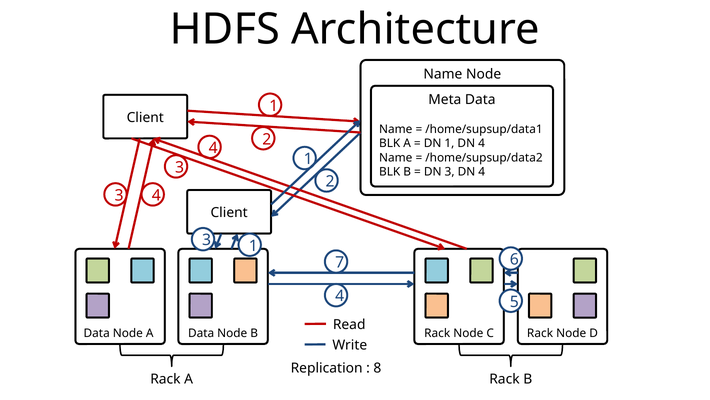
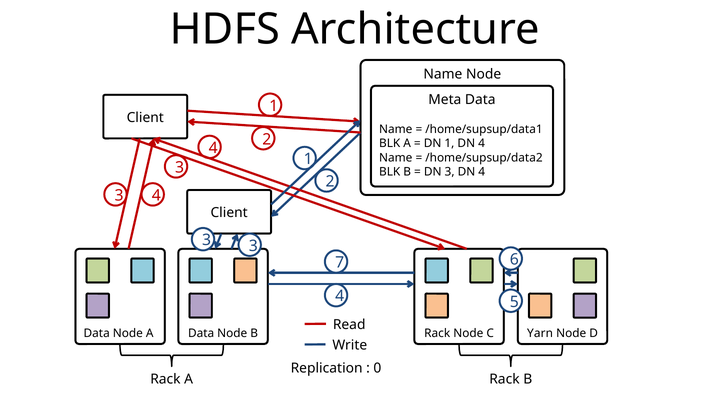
1 at (253, 245): 1 -> 3
C Rack: Rack -> Yarn
8: 8 -> 0
